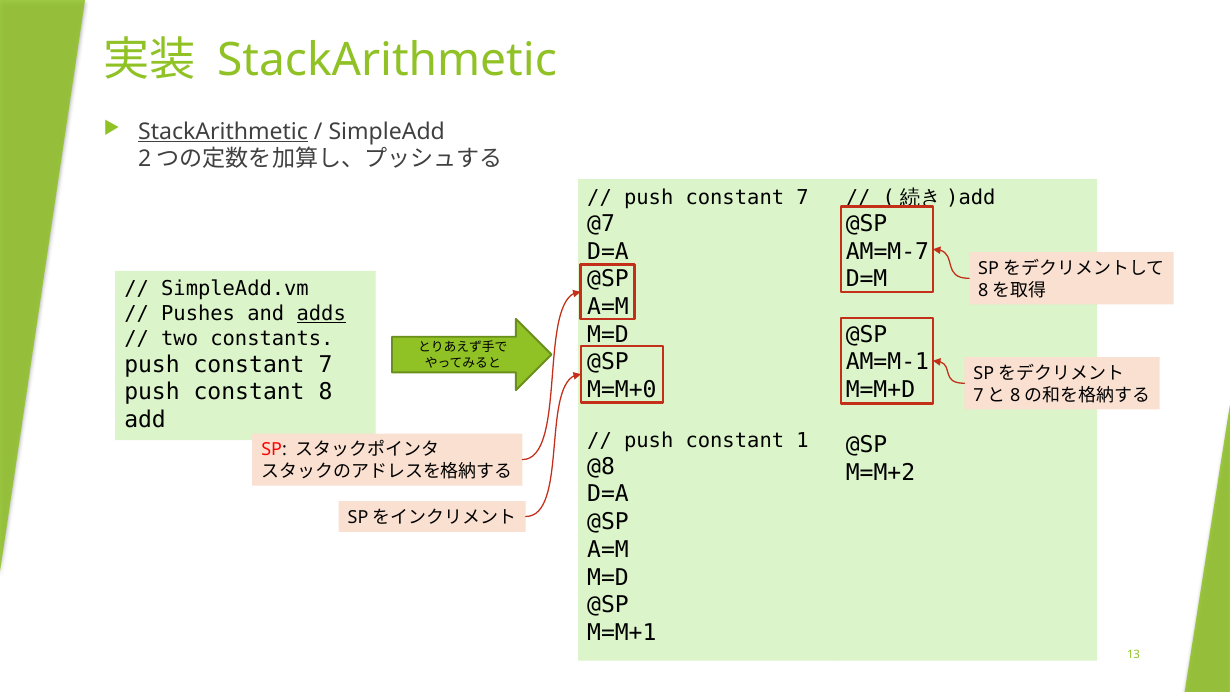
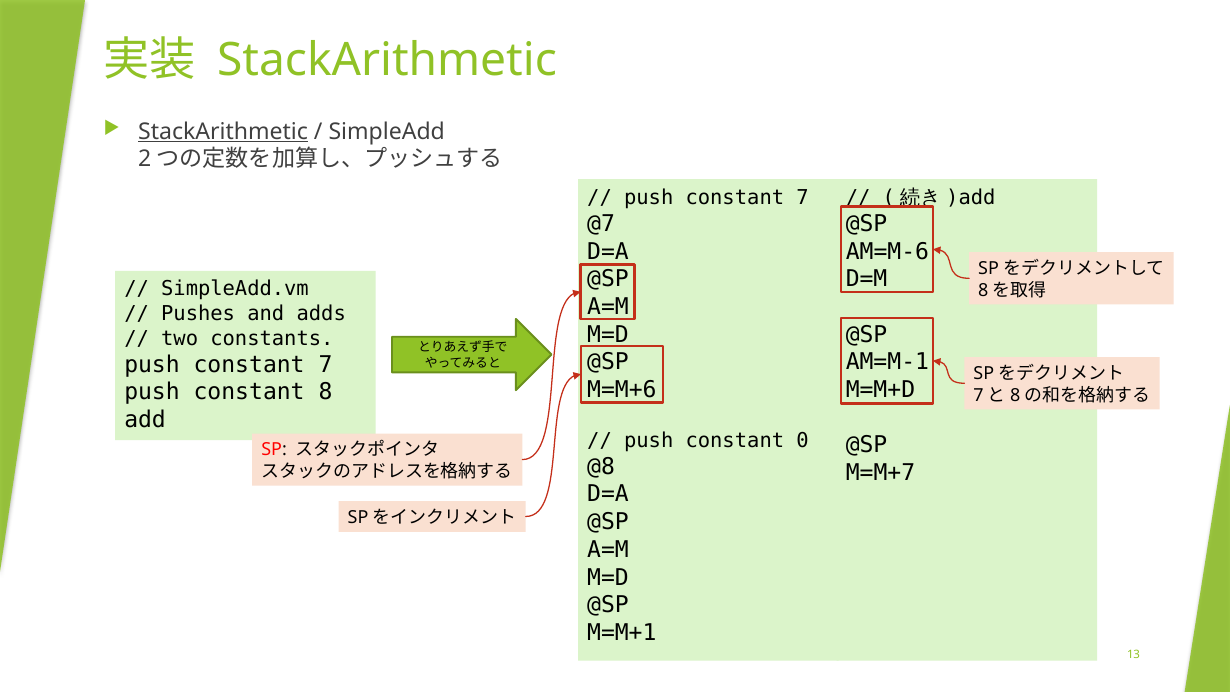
AM=M-7: AM=M-7 -> AM=M-6
adds underline: present -> none
M=M+0: M=M+0 -> M=M+6
1: 1 -> 0
M=M+2: M=M+2 -> M=M+7
